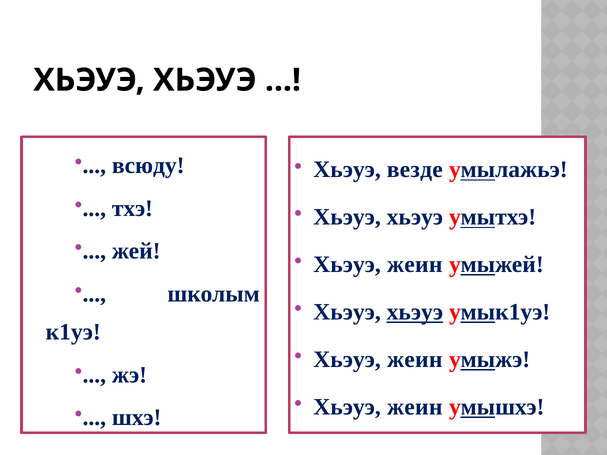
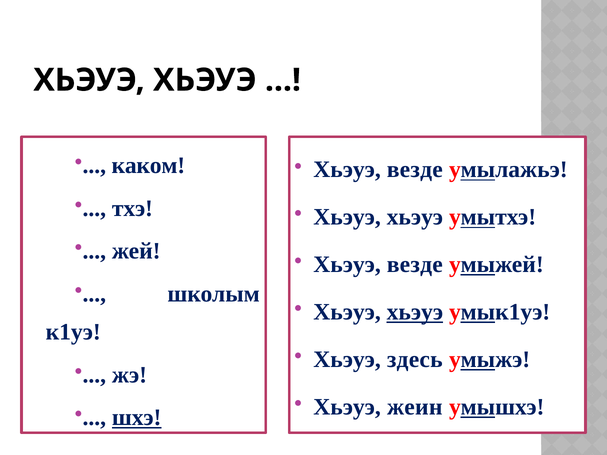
всюду: всюду -> каком
жеин at (415, 265): жеин -> везде
жеин at (415, 360): жеин -> здесь
шхэ underline: none -> present
